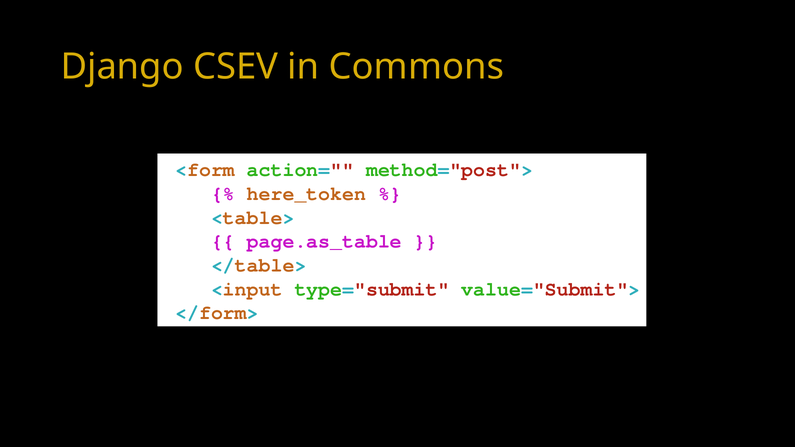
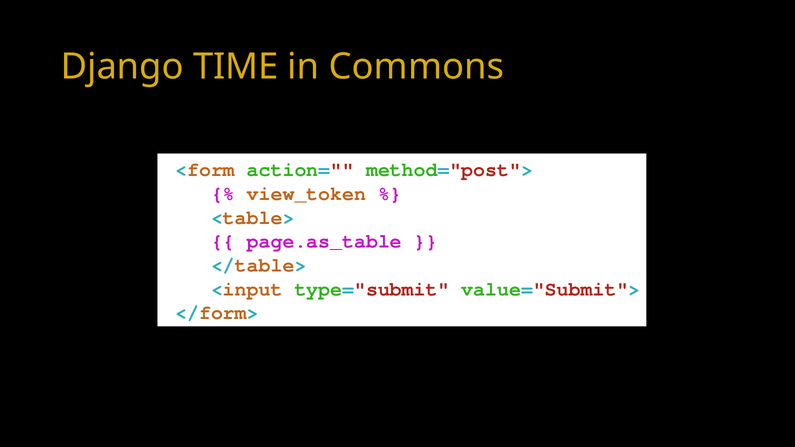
CSEV: CSEV -> TIME
here_token: here_token -> view_token
